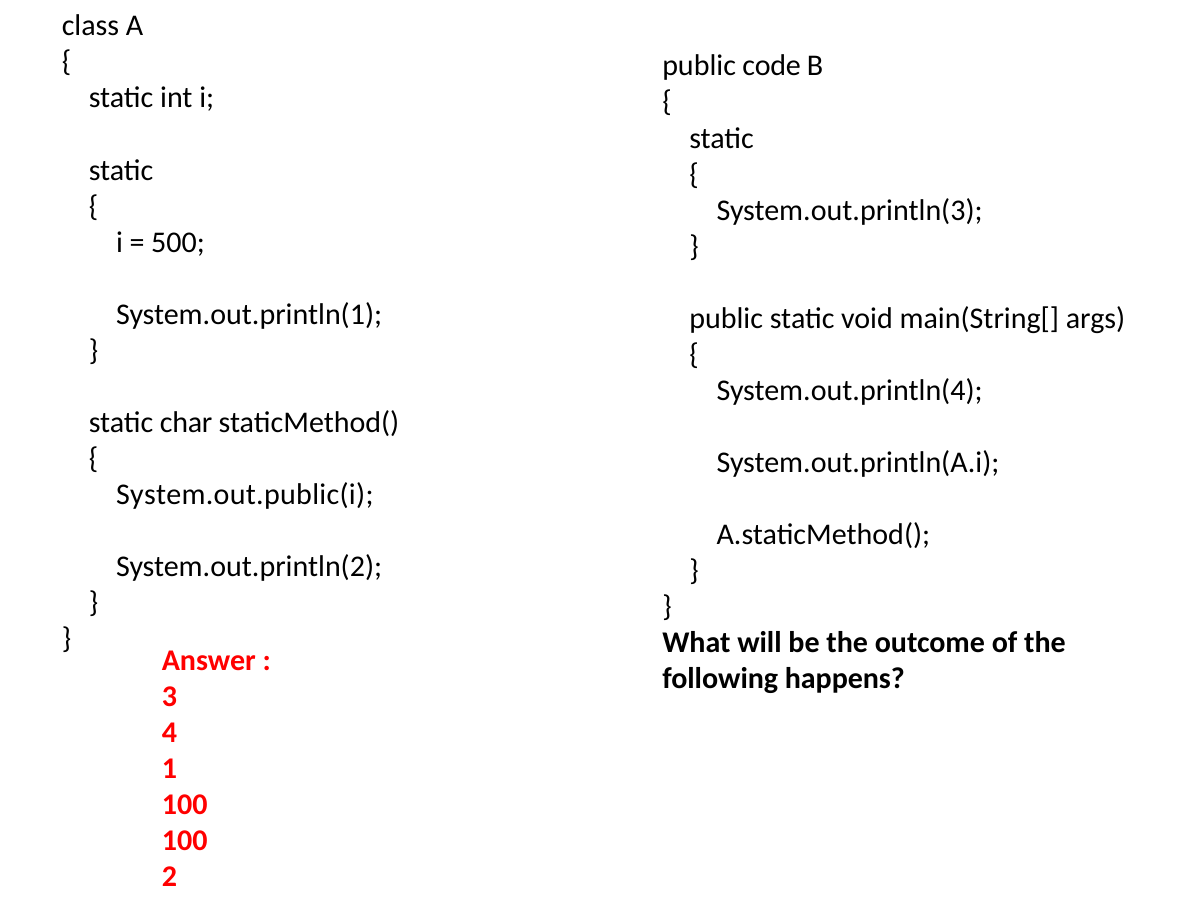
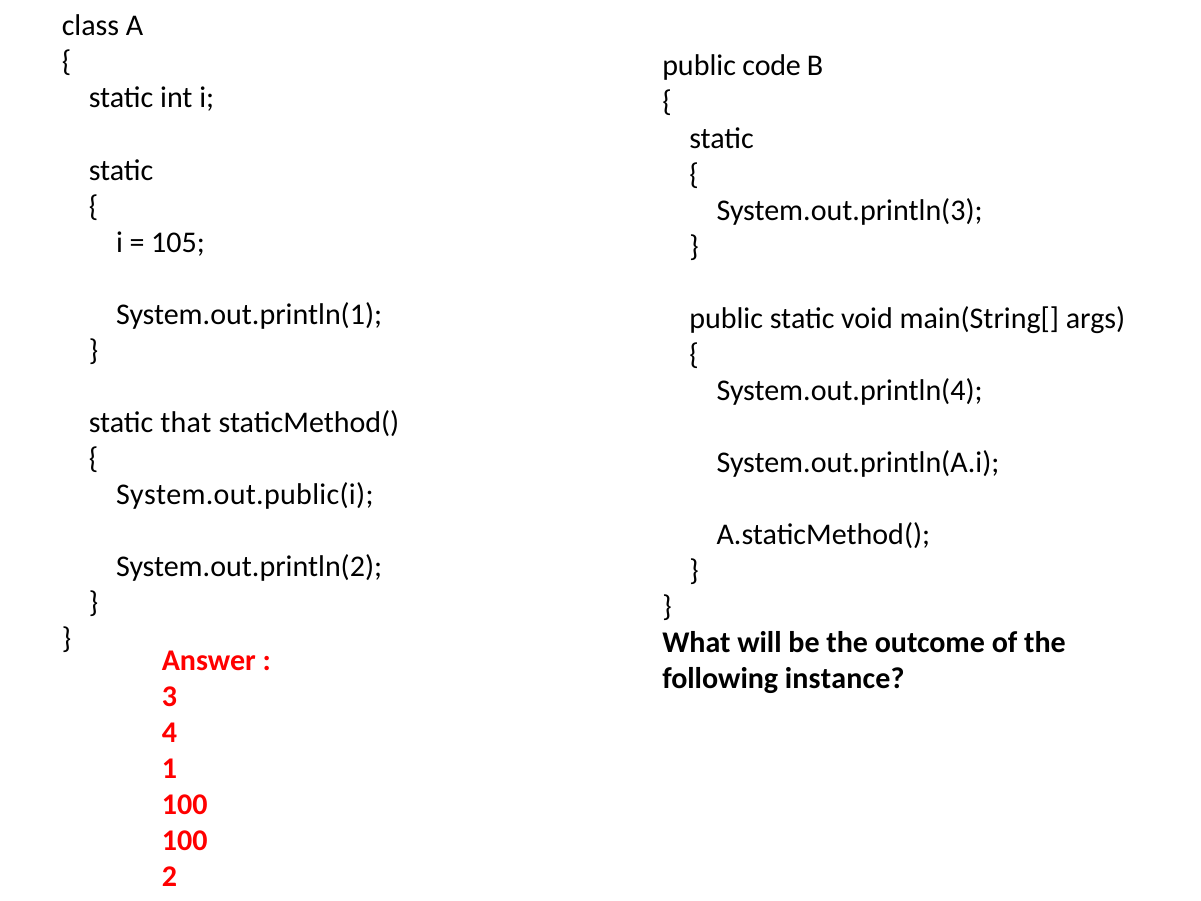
500: 500 -> 105
char: char -> that
happens: happens -> instance
